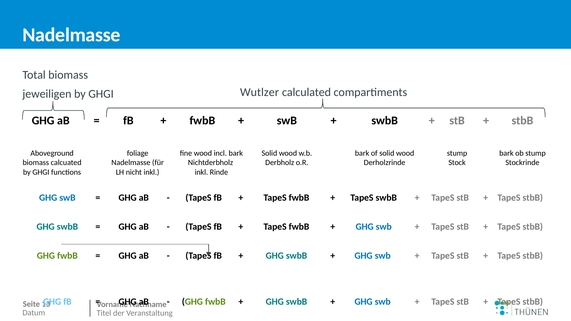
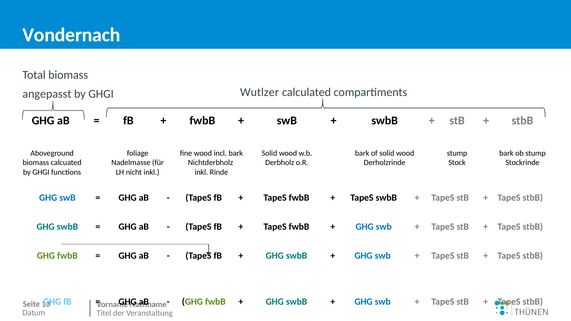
Nadelmasse at (72, 35): Nadelmasse -> Vondernach
jeweiligen: jeweiligen -> angepasst
